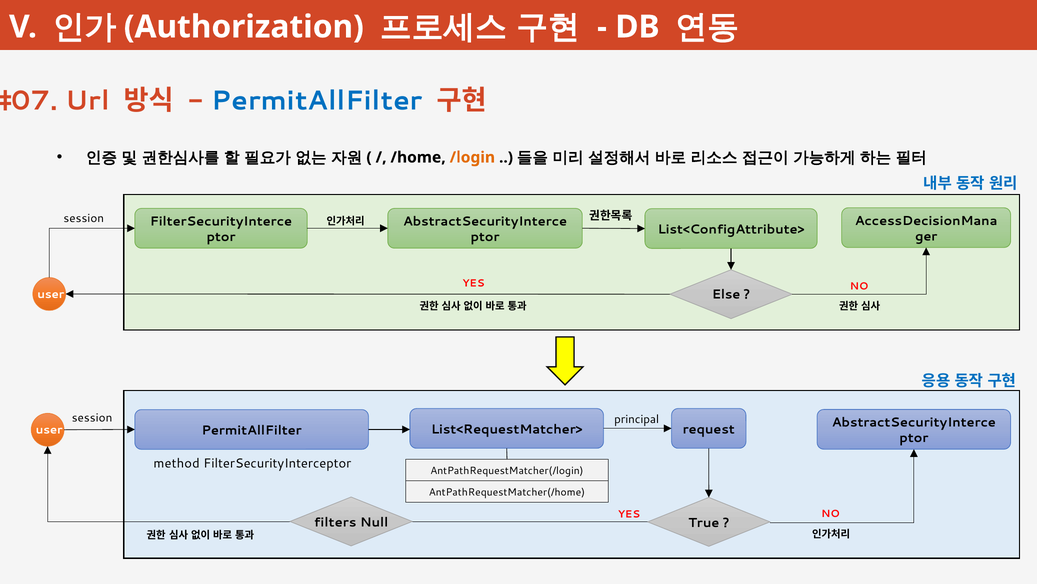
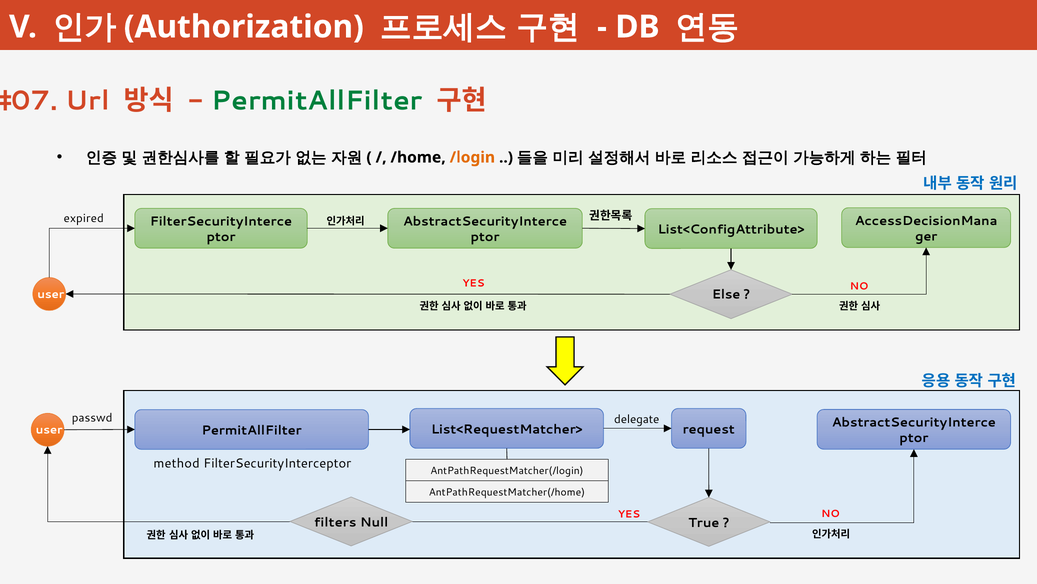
PermitAllFilter at (317, 100) colour: blue -> green
session at (84, 218): session -> expired
session at (92, 417): session -> passwd
principal: principal -> delegate
